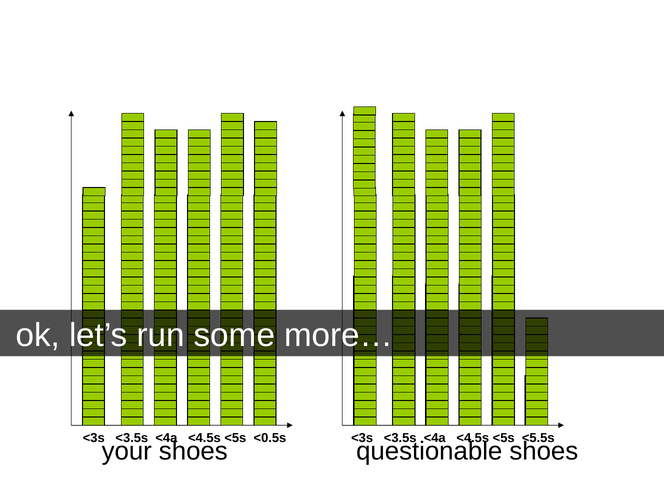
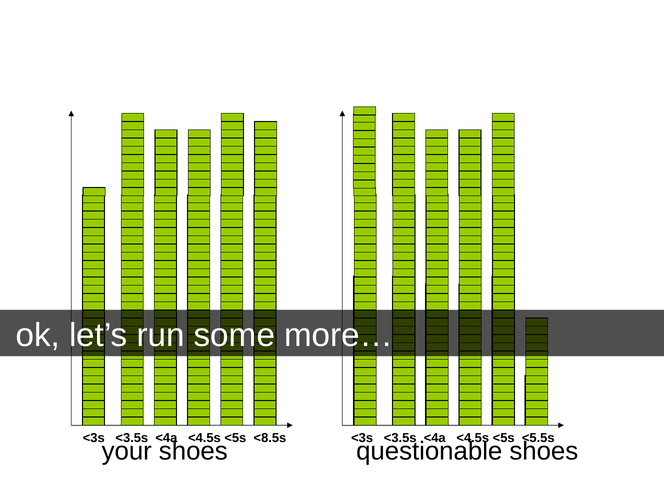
<0.5s: <0.5s -> <8.5s
